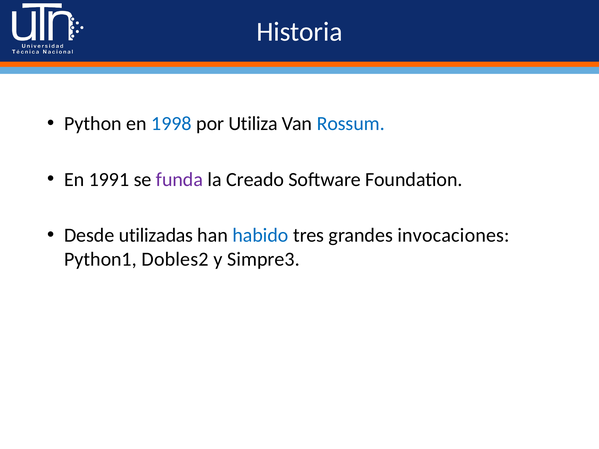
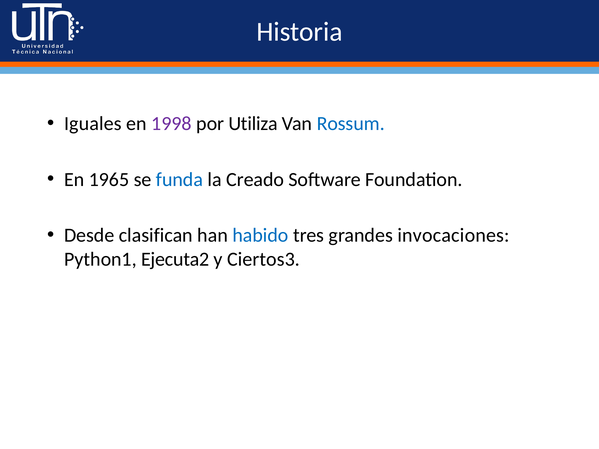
Python: Python -> Iguales
1998 colour: blue -> purple
1991: 1991 -> 1965
funda colour: purple -> blue
utilizadas: utilizadas -> clasifican
Dobles2: Dobles2 -> Ejecuta2
Simpre3: Simpre3 -> Ciertos3
